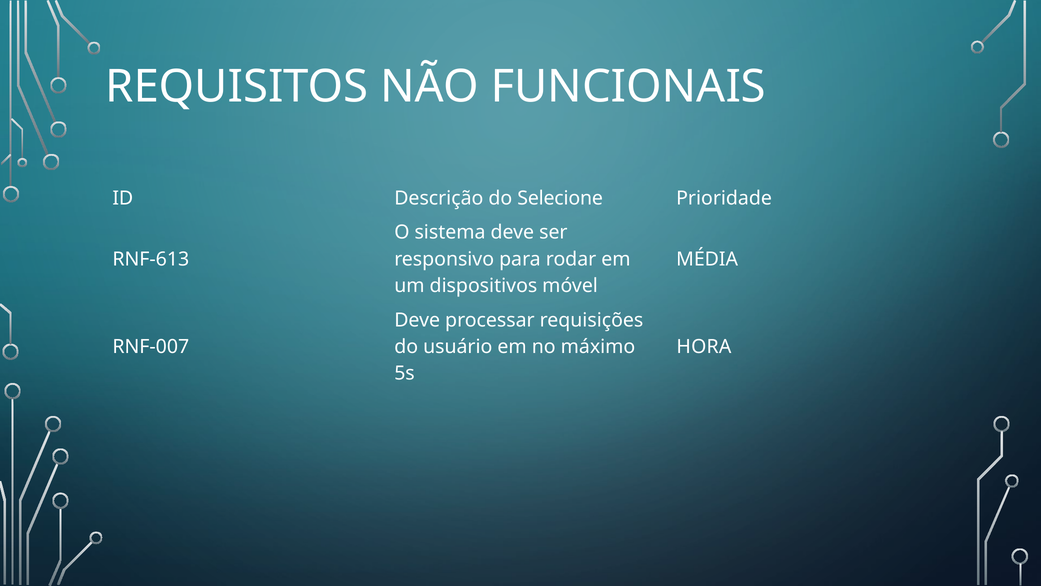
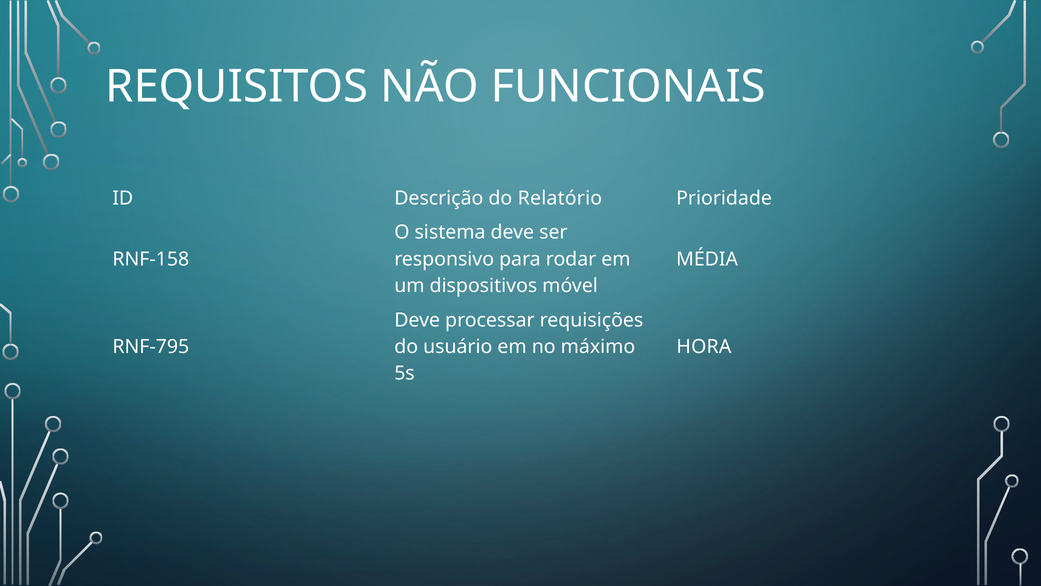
Selecione: Selecione -> Relatório
RNF-613: RNF-613 -> RNF-158
RNF-007: RNF-007 -> RNF-795
